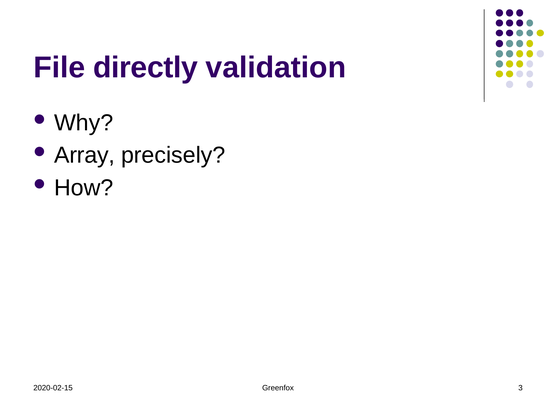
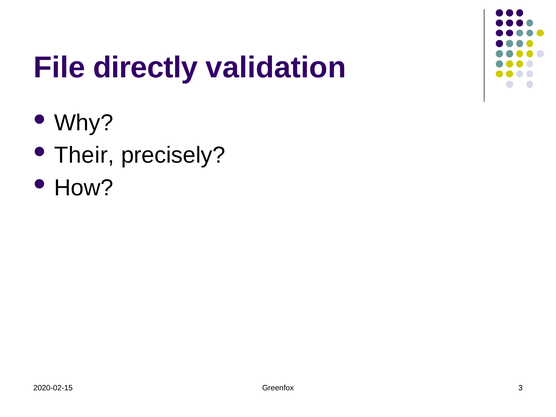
Array: Array -> Their
